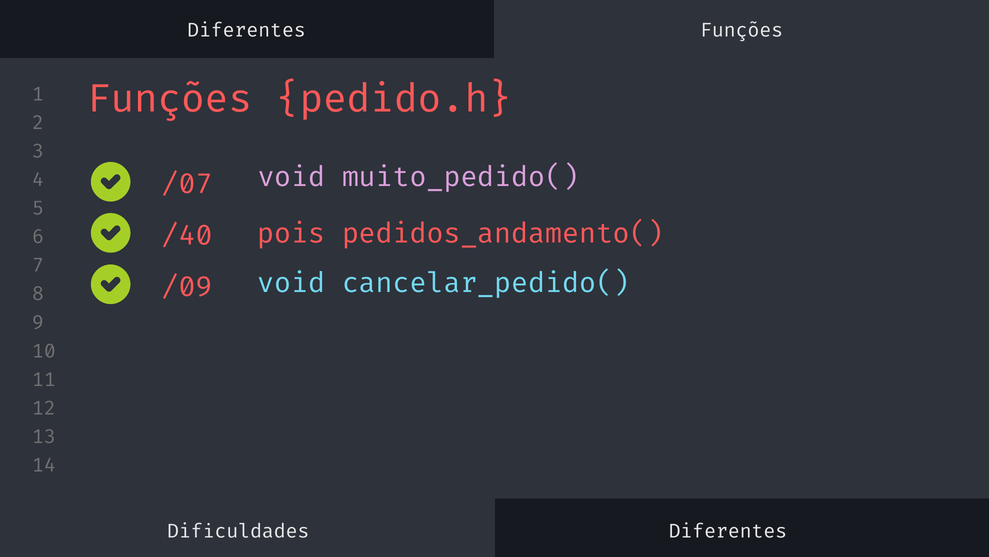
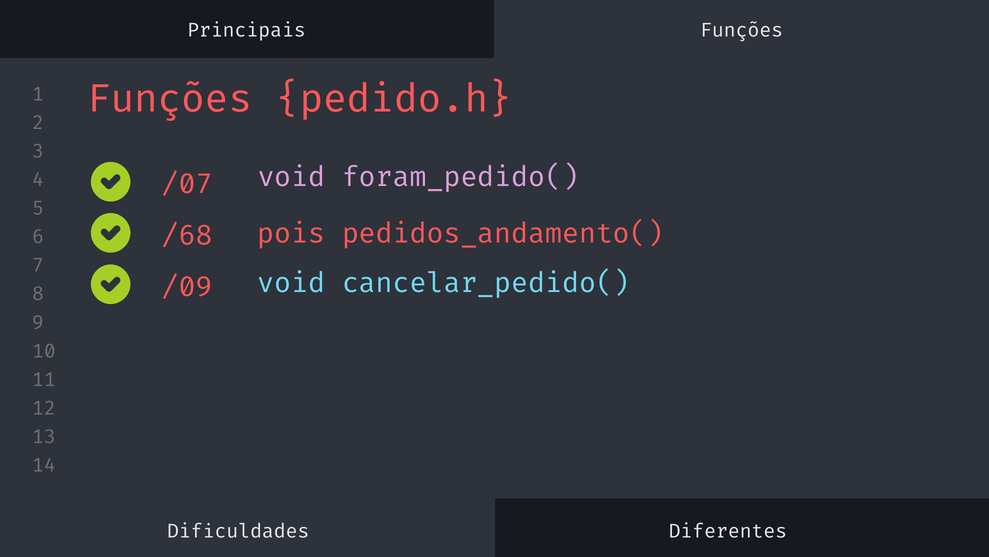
Diferentes at (246, 31): Diferentes -> Principais
muito_pedido(: muito_pedido( -> foram_pedido(
/40: /40 -> /68
